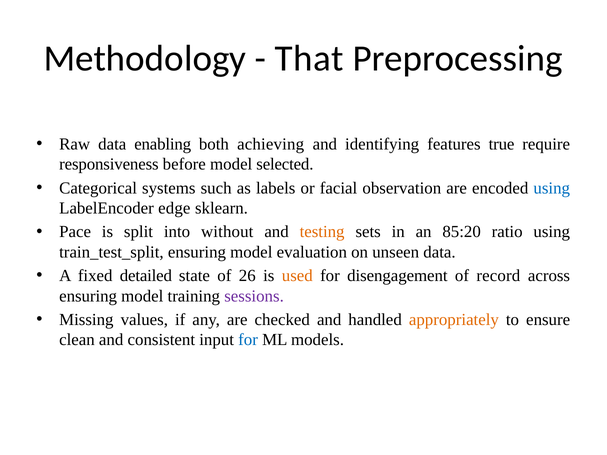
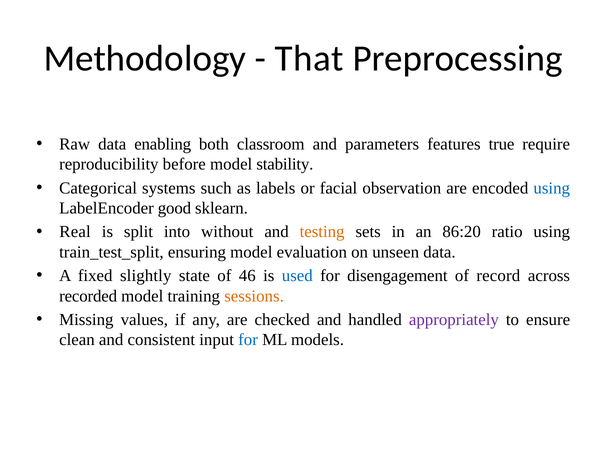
achieving: achieving -> classroom
identifying: identifying -> parameters
responsiveness: responsiveness -> reproducibility
selected: selected -> stability
edge: edge -> good
Pace: Pace -> Real
85:20: 85:20 -> 86:20
detailed: detailed -> slightly
26: 26 -> 46
used colour: orange -> blue
ensuring at (88, 296): ensuring -> recorded
sessions colour: purple -> orange
appropriately colour: orange -> purple
